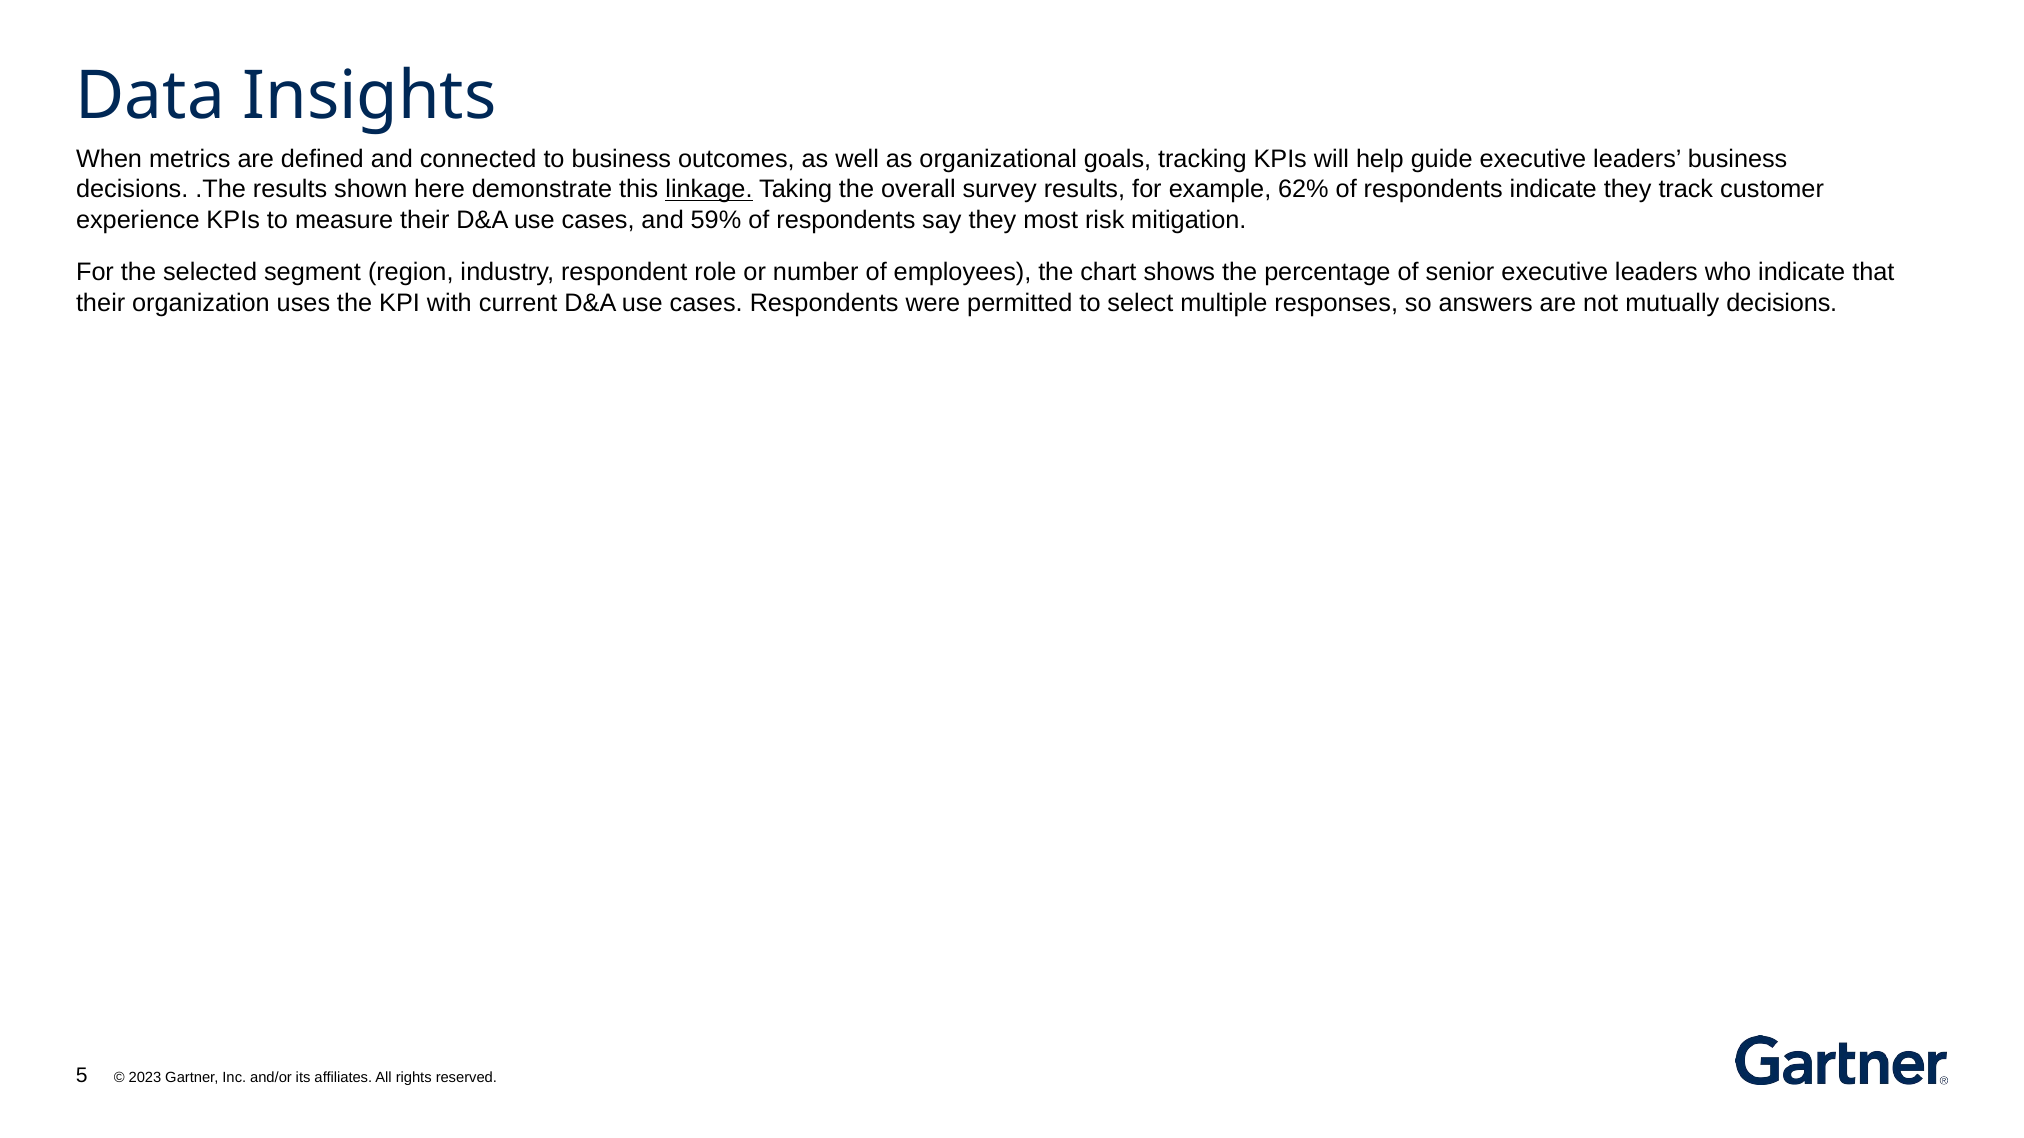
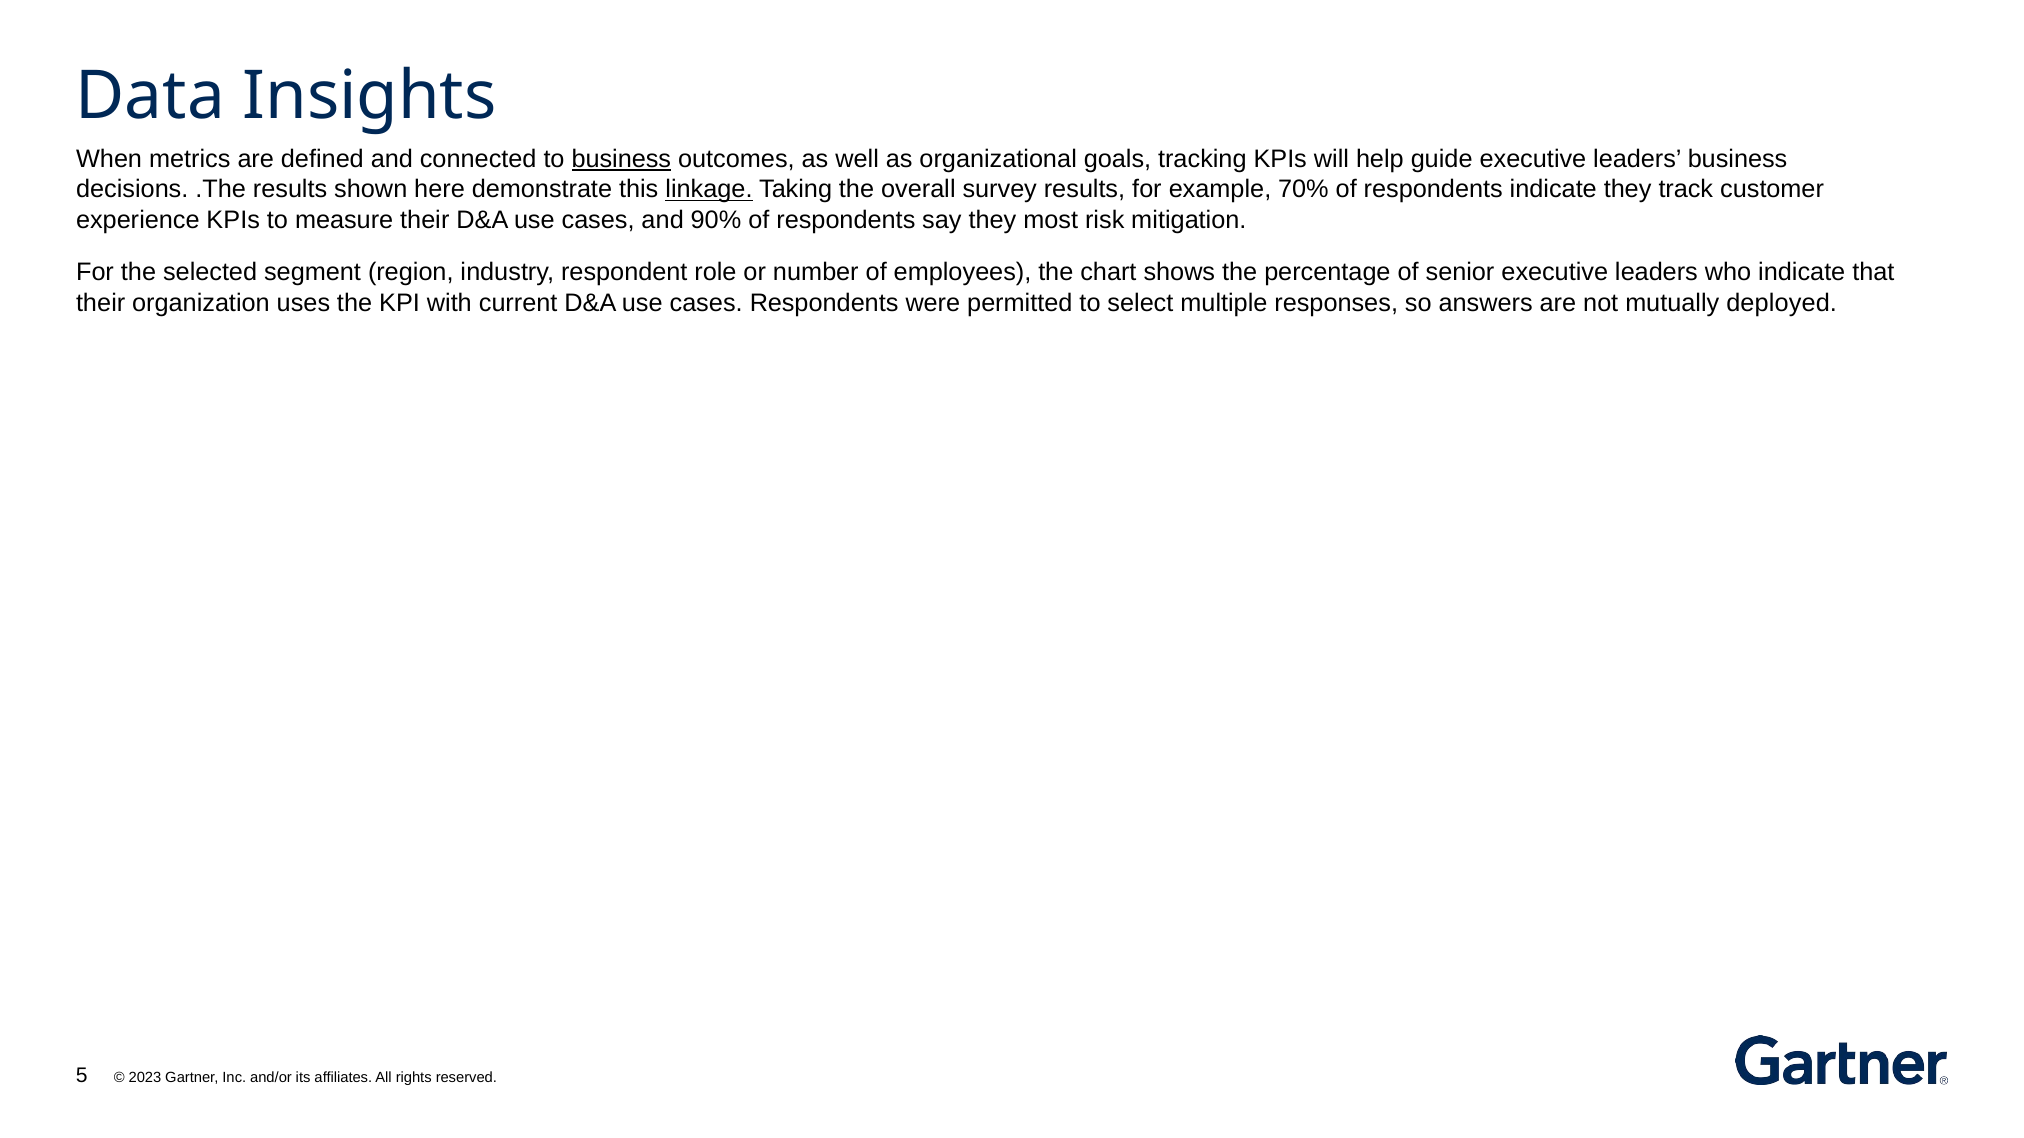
business at (621, 159) underline: none -> present
62%: 62% -> 70%
59%: 59% -> 90%
mutually decisions: decisions -> deployed
